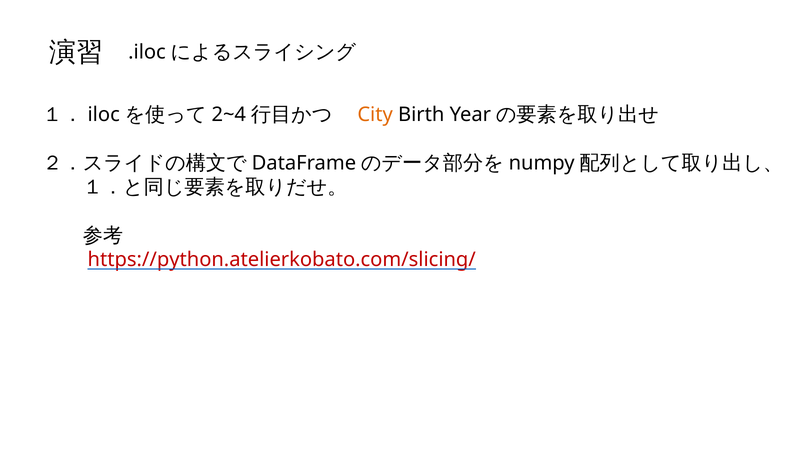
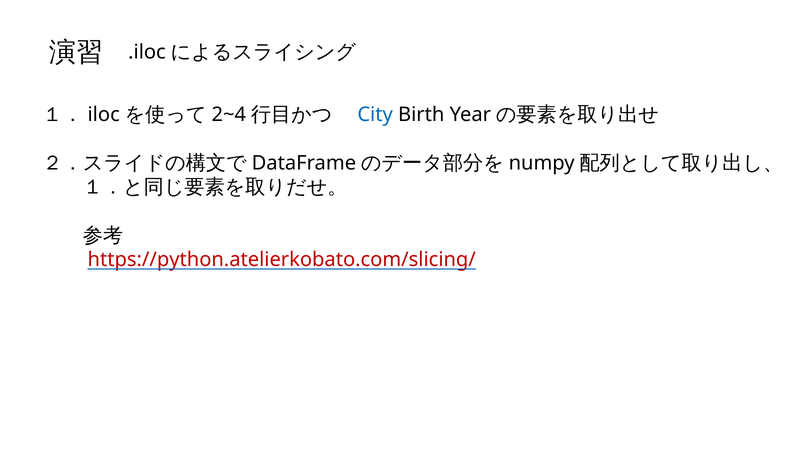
City colour: orange -> blue
